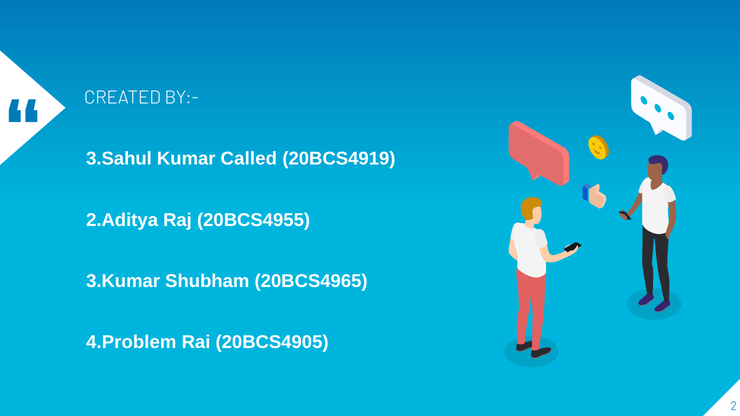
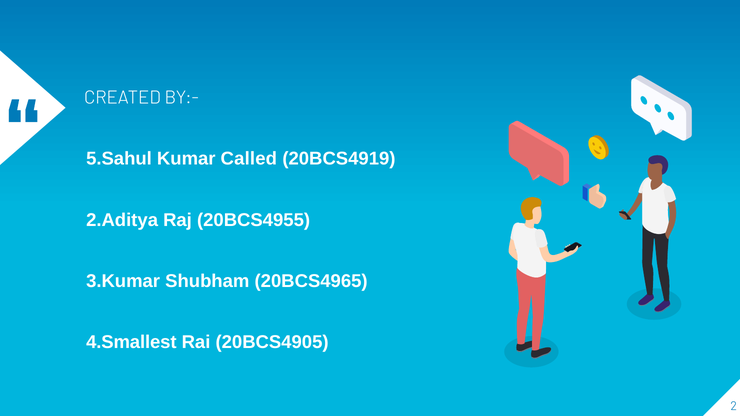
3.Sahul: 3.Sahul -> 5.Sahul
4.Problem: 4.Problem -> 4.Smallest
